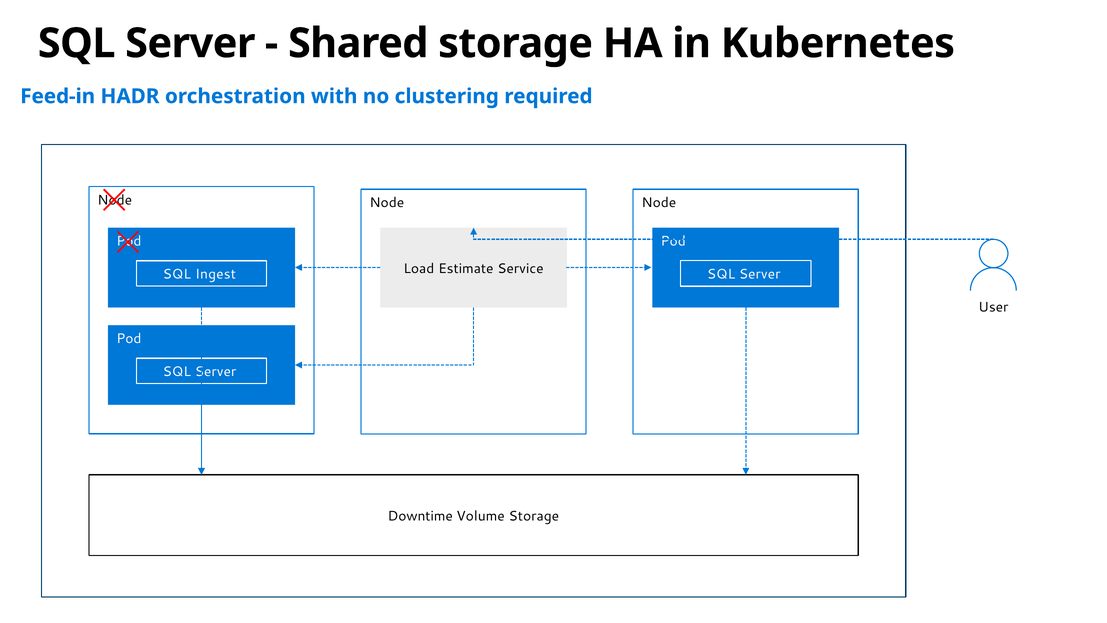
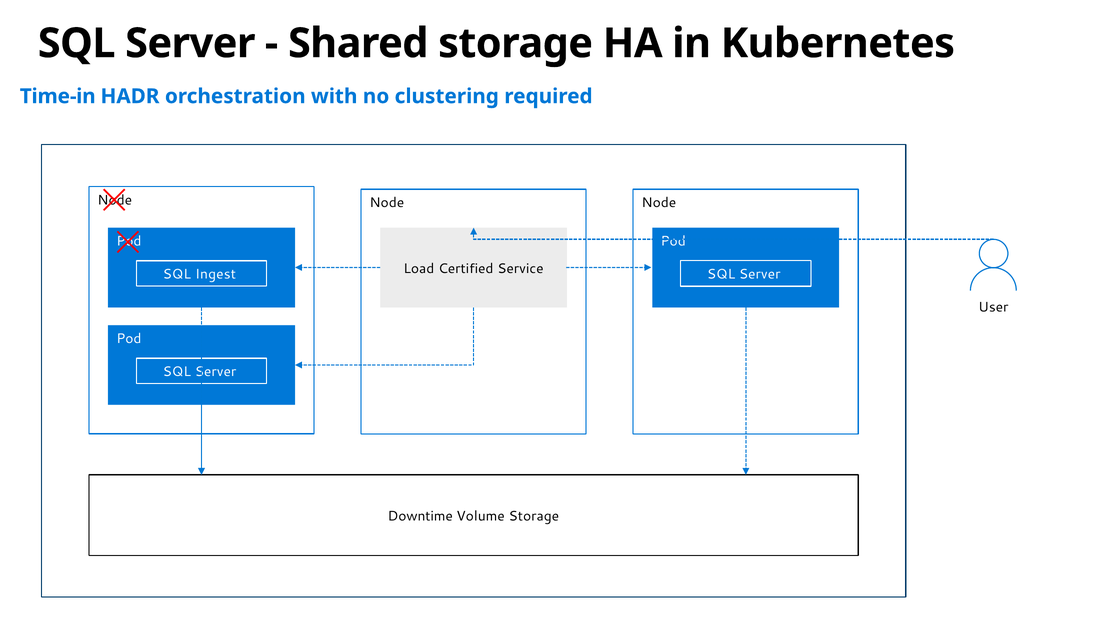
Feed-in: Feed-in -> Time-in
Estimate: Estimate -> Certified
